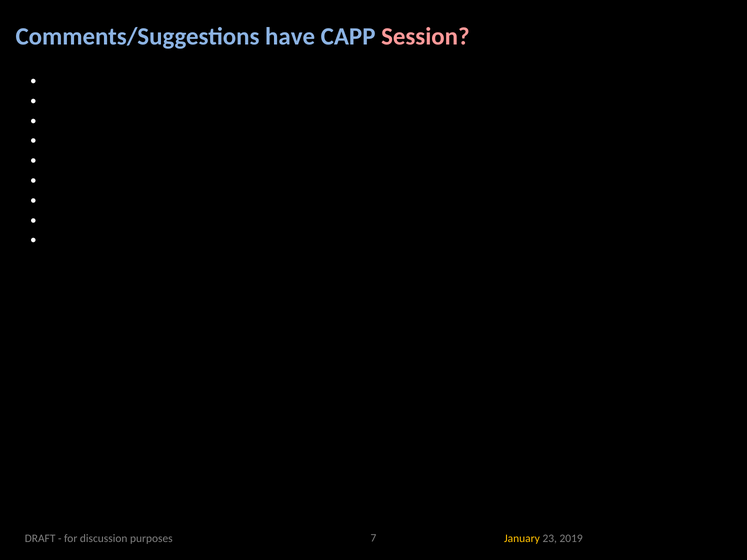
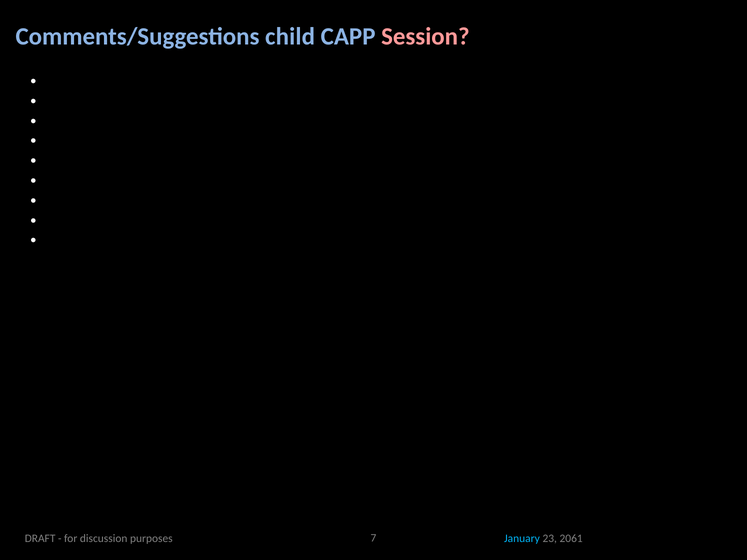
have: have -> child
January colour: yellow -> light blue
2019: 2019 -> 2061
